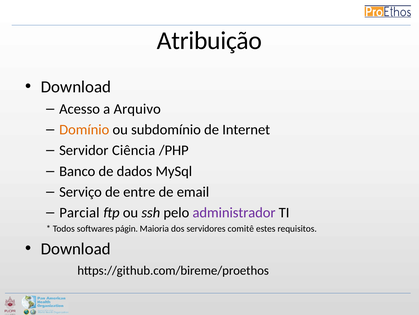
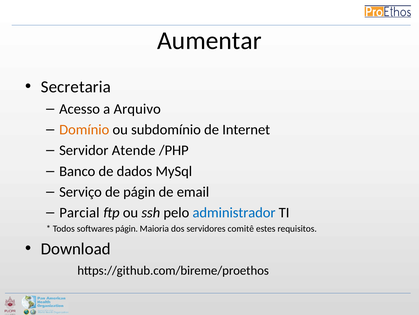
Atribuição: Atribuição -> Aumentar
Download at (76, 87): Download -> Secretaria
Ciência: Ciência -> Atende
de entre: entre -> págin
administrador colour: purple -> blue
